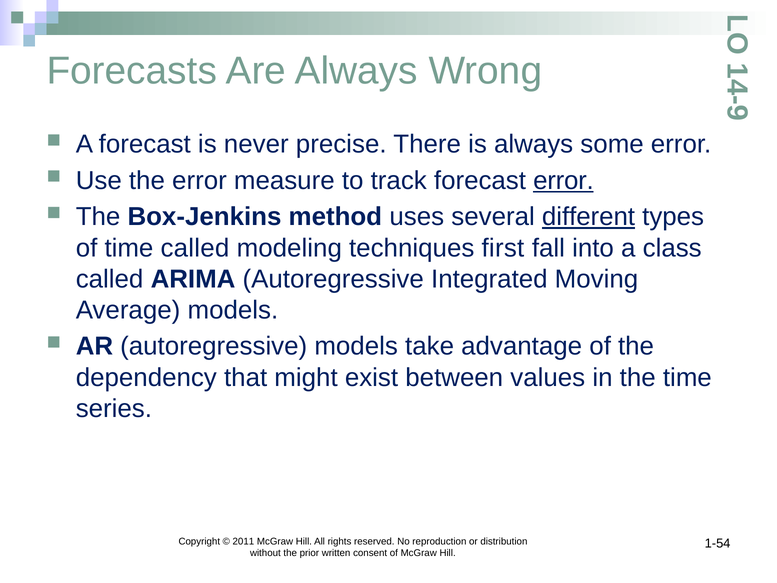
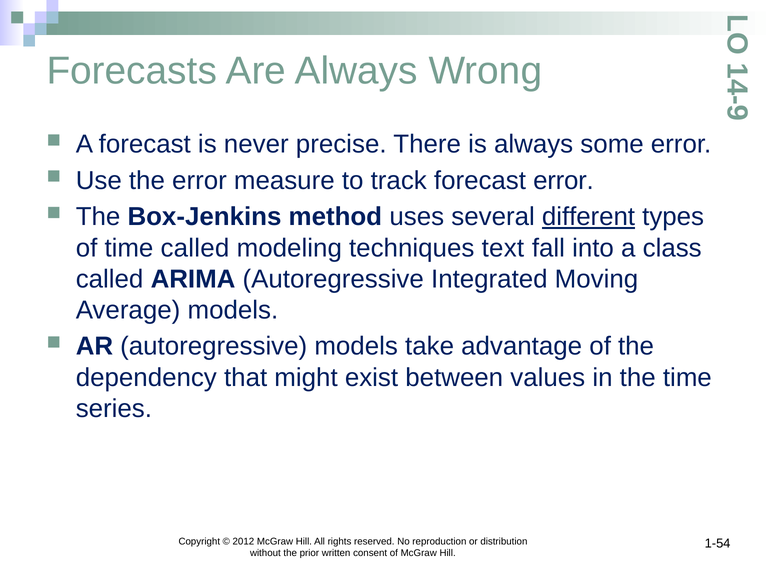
error at (563, 181) underline: present -> none
first: first -> text
2011: 2011 -> 2012
